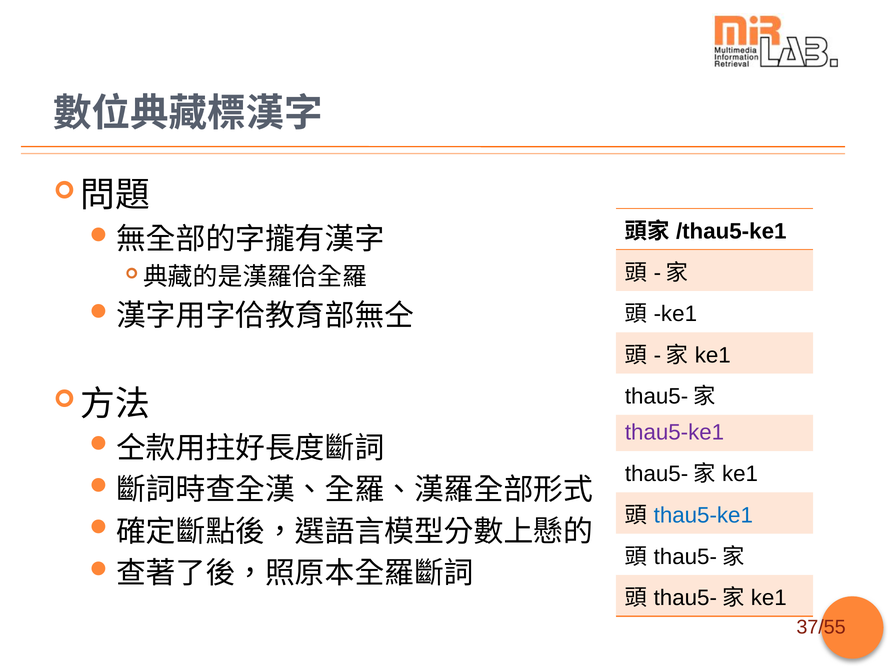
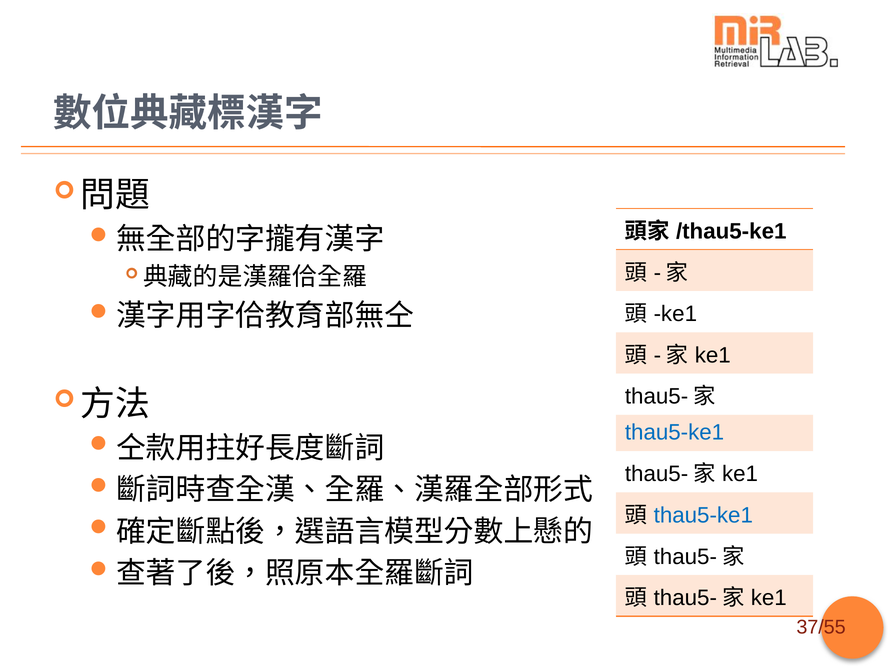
thau5-ke1 at (675, 433) colour: purple -> blue
